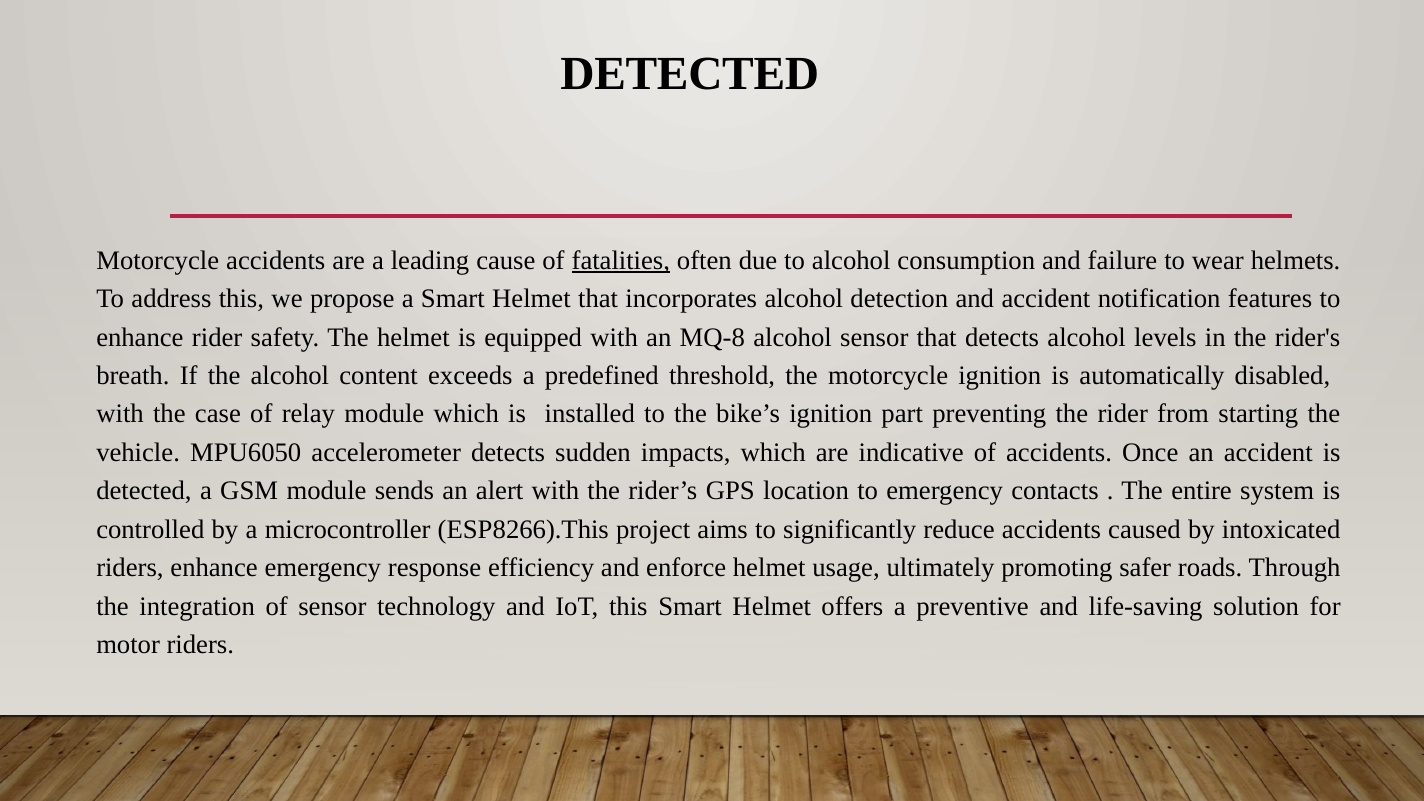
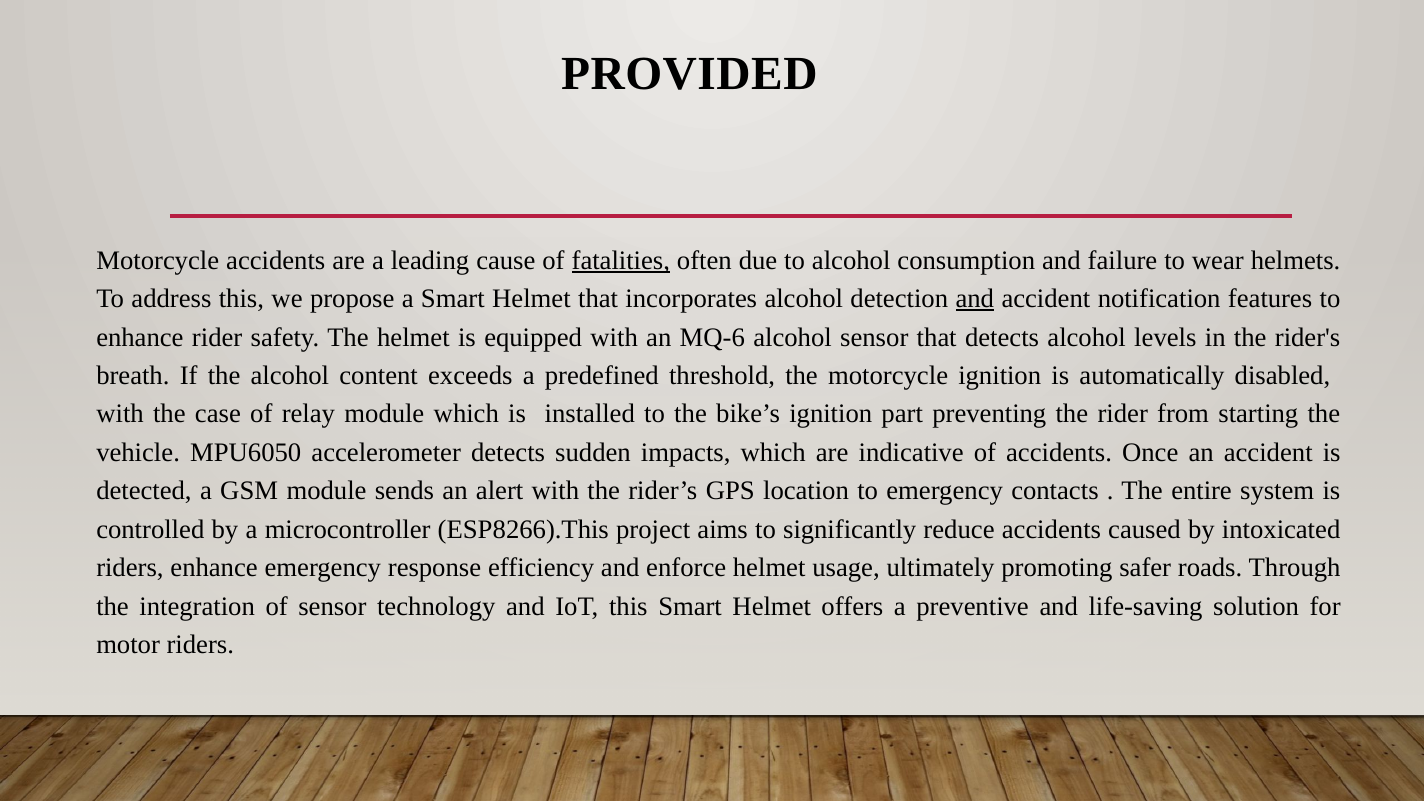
DETECTED at (690, 74): DETECTED -> PROVIDED
and at (975, 299) underline: none -> present
MQ-8: MQ-8 -> MQ-6
